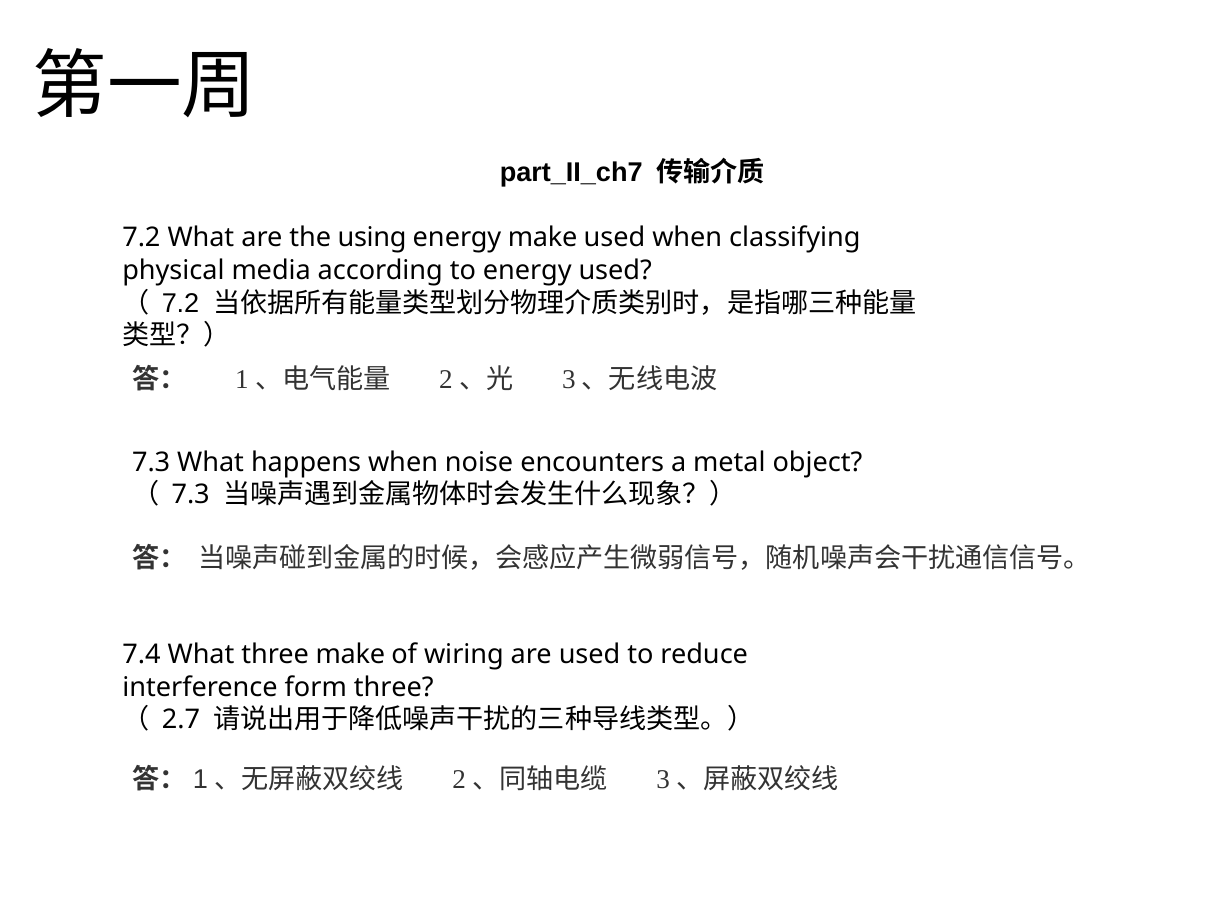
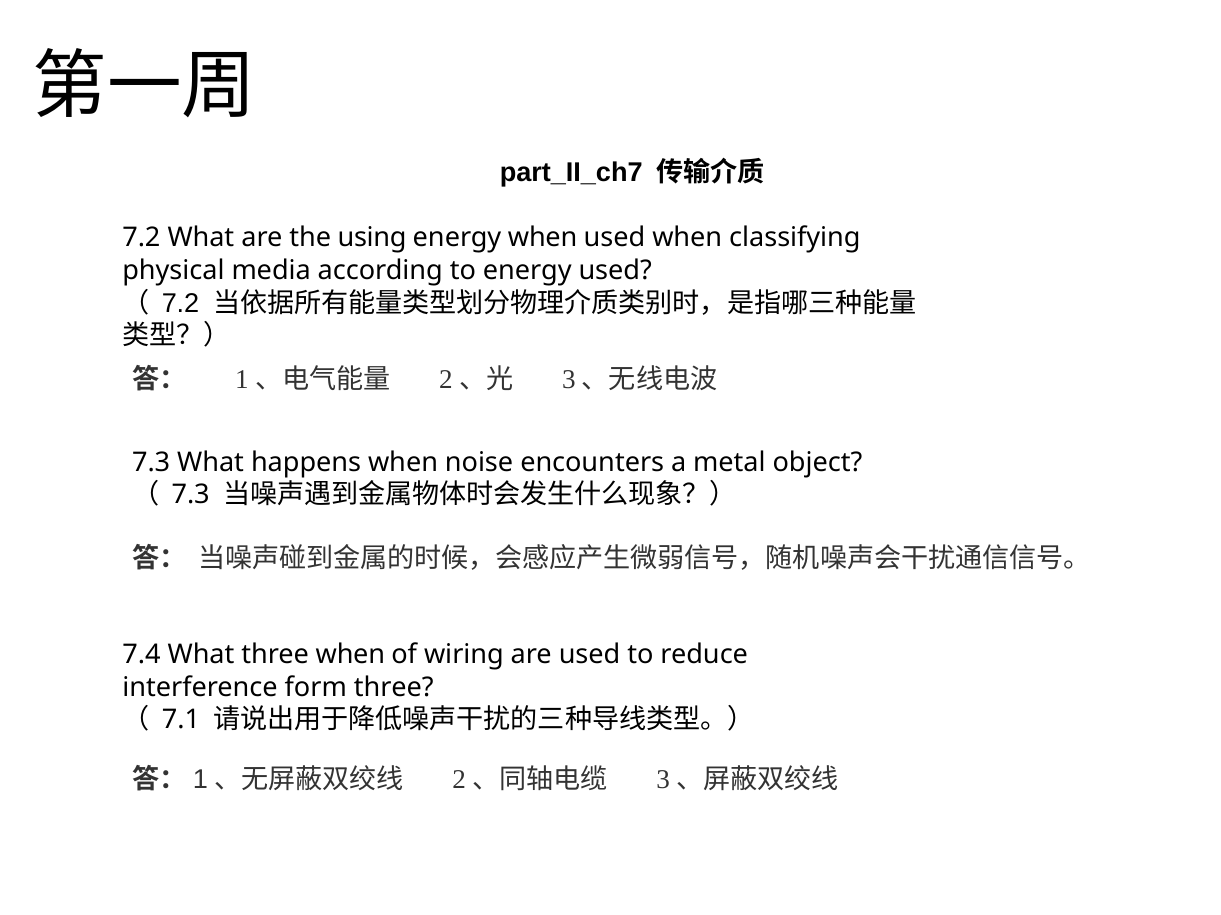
energy make: make -> when
three make: make -> when
2.7: 2.7 -> 7.1
